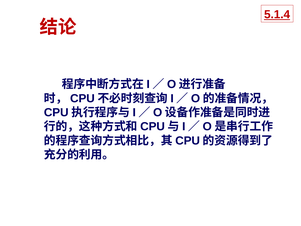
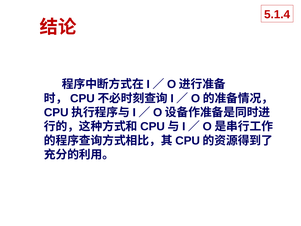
5.1.4 underline: present -> none
